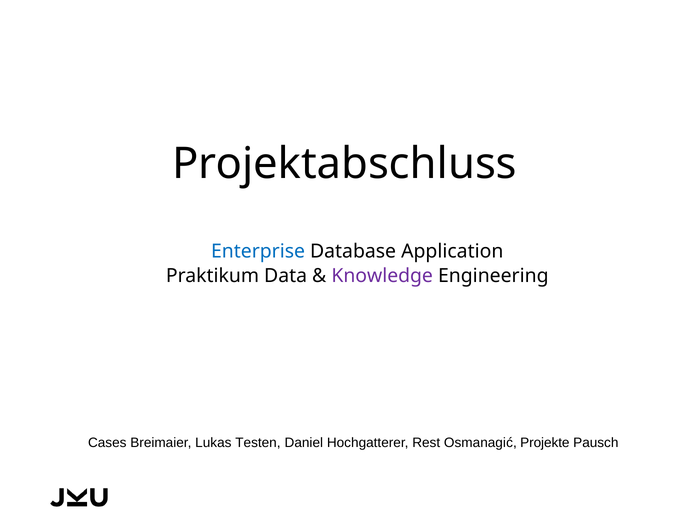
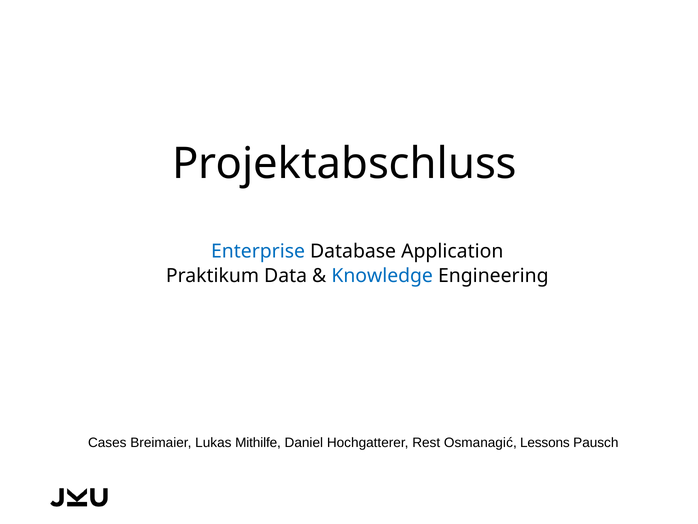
Knowledge colour: purple -> blue
Testen: Testen -> Mithilfe
Projekte: Projekte -> Lessons
